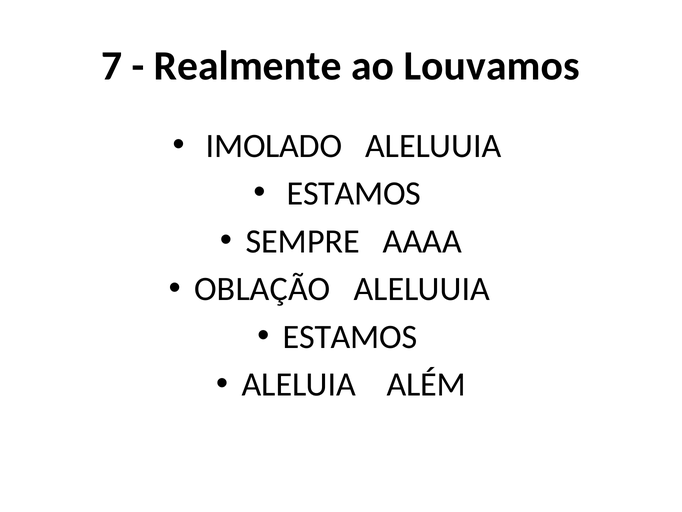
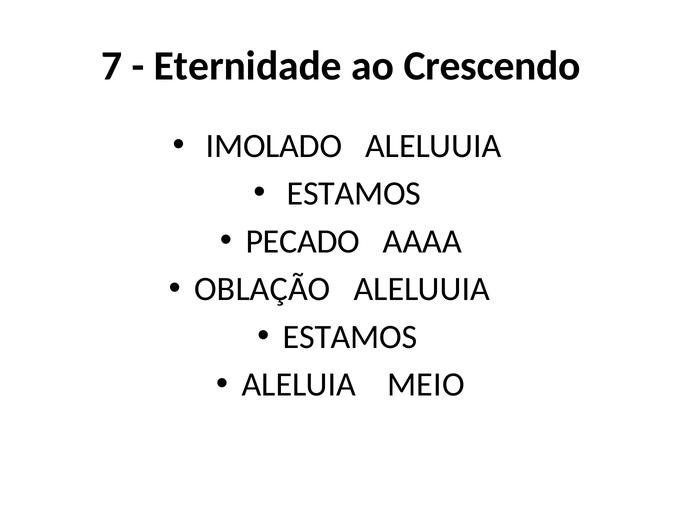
Realmente: Realmente -> Eternidade
Louvamos: Louvamos -> Crescendo
SEMPRE: SEMPRE -> PECADO
ALÉM: ALÉM -> MEIO
